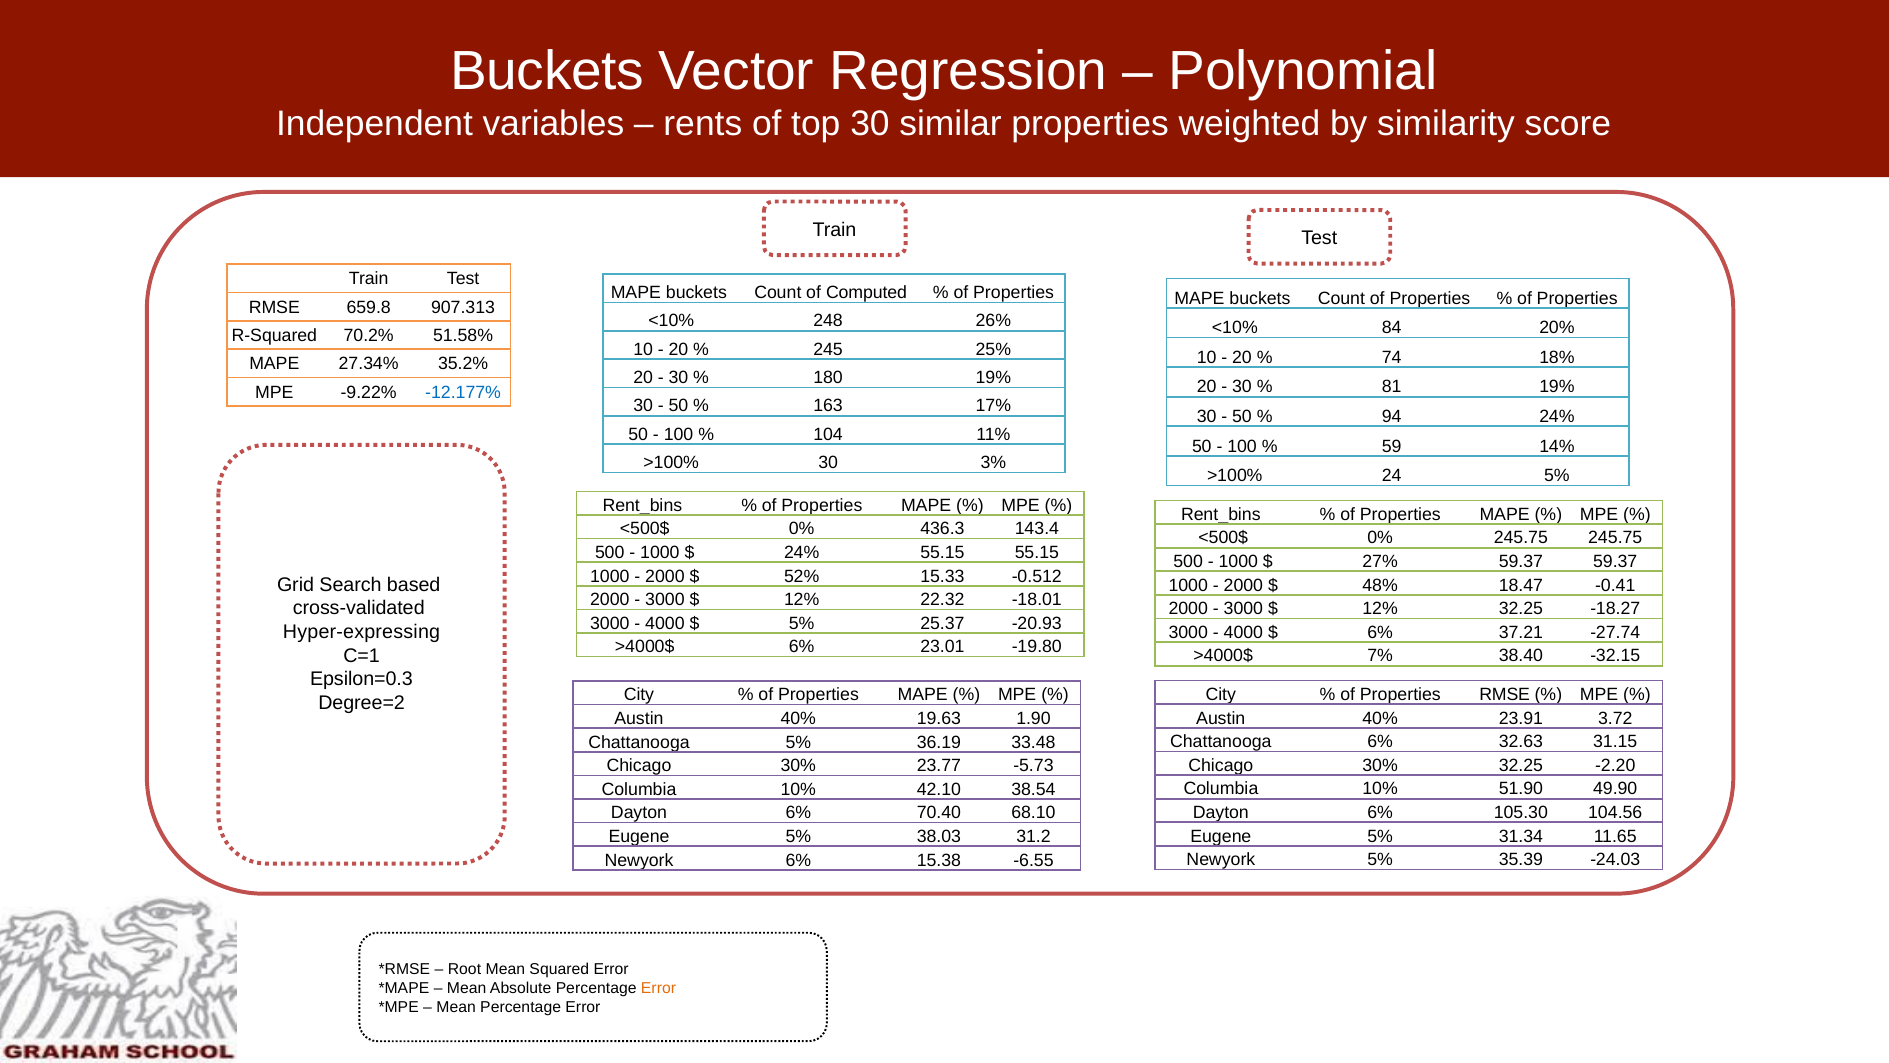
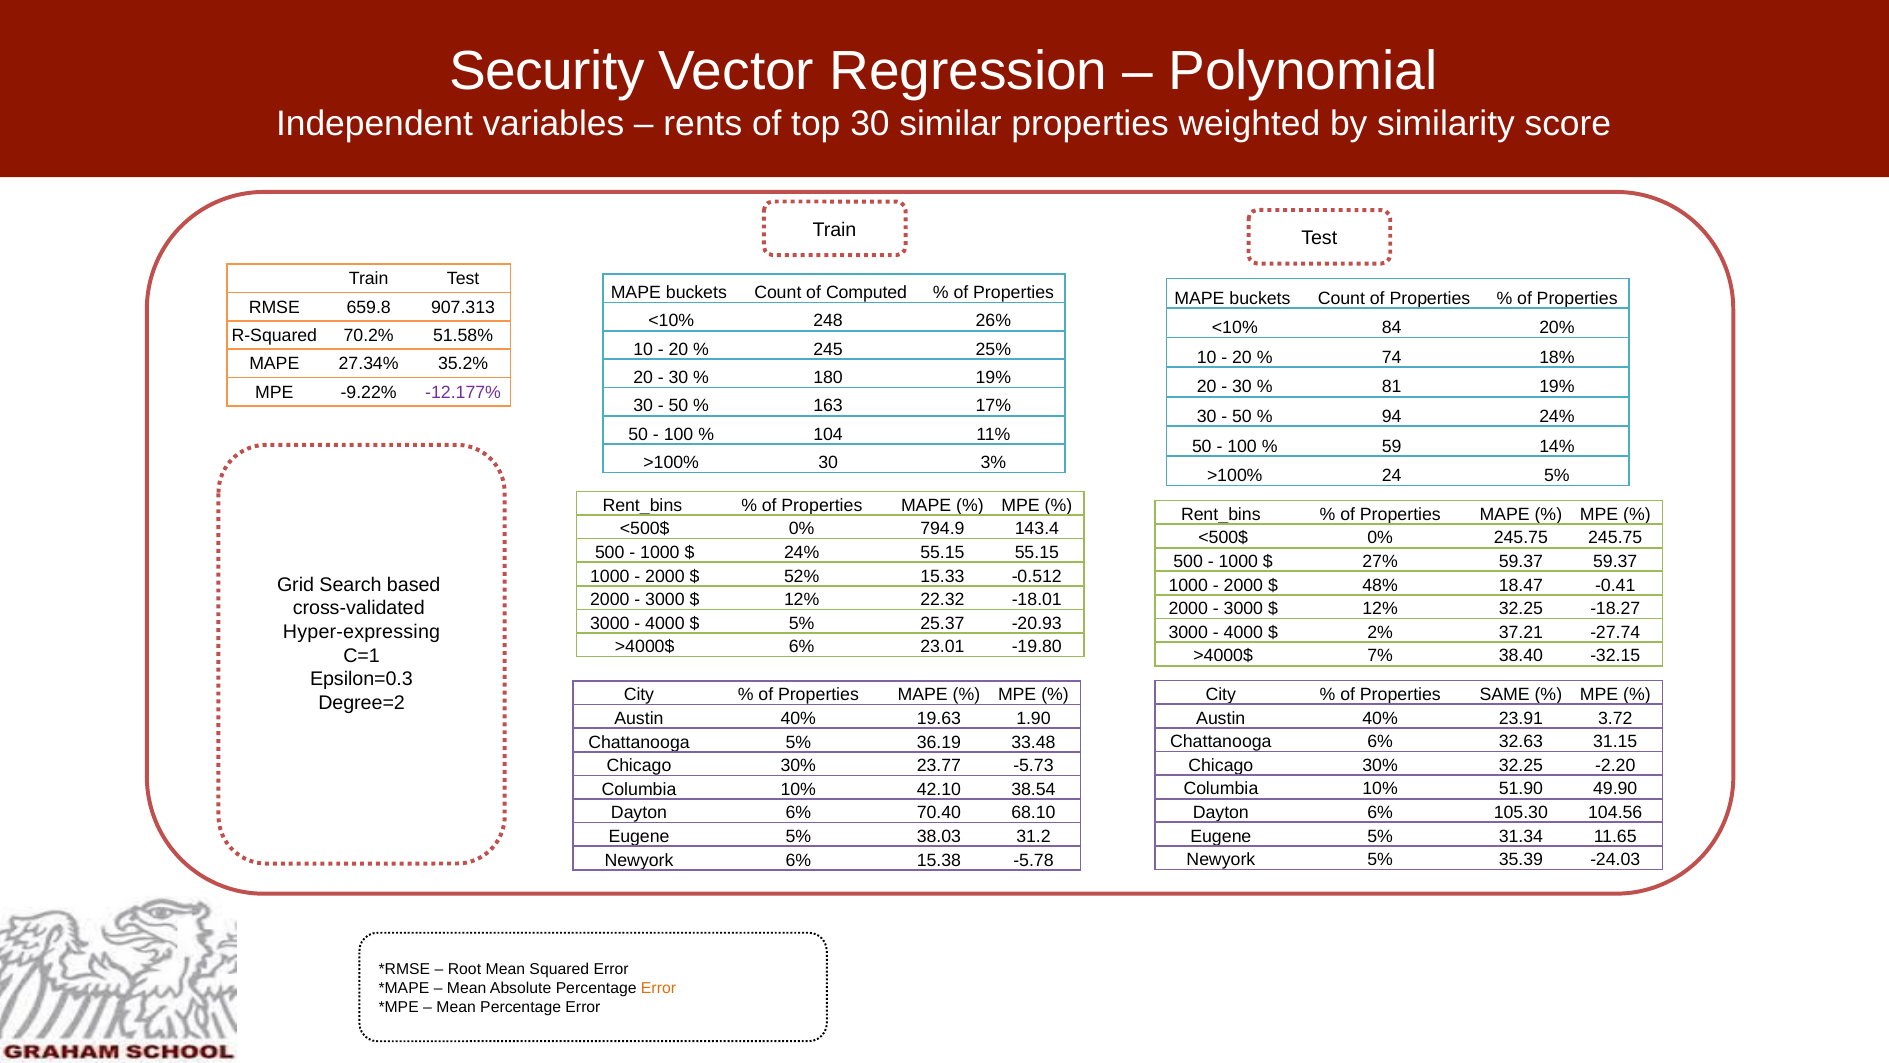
Buckets at (547, 71): Buckets -> Security
-12.177% colour: blue -> purple
436.3: 436.3 -> 794.9
6% at (1380, 632): 6% -> 2%
Properties RMSE: RMSE -> SAME
-6.55: -6.55 -> -5.78
